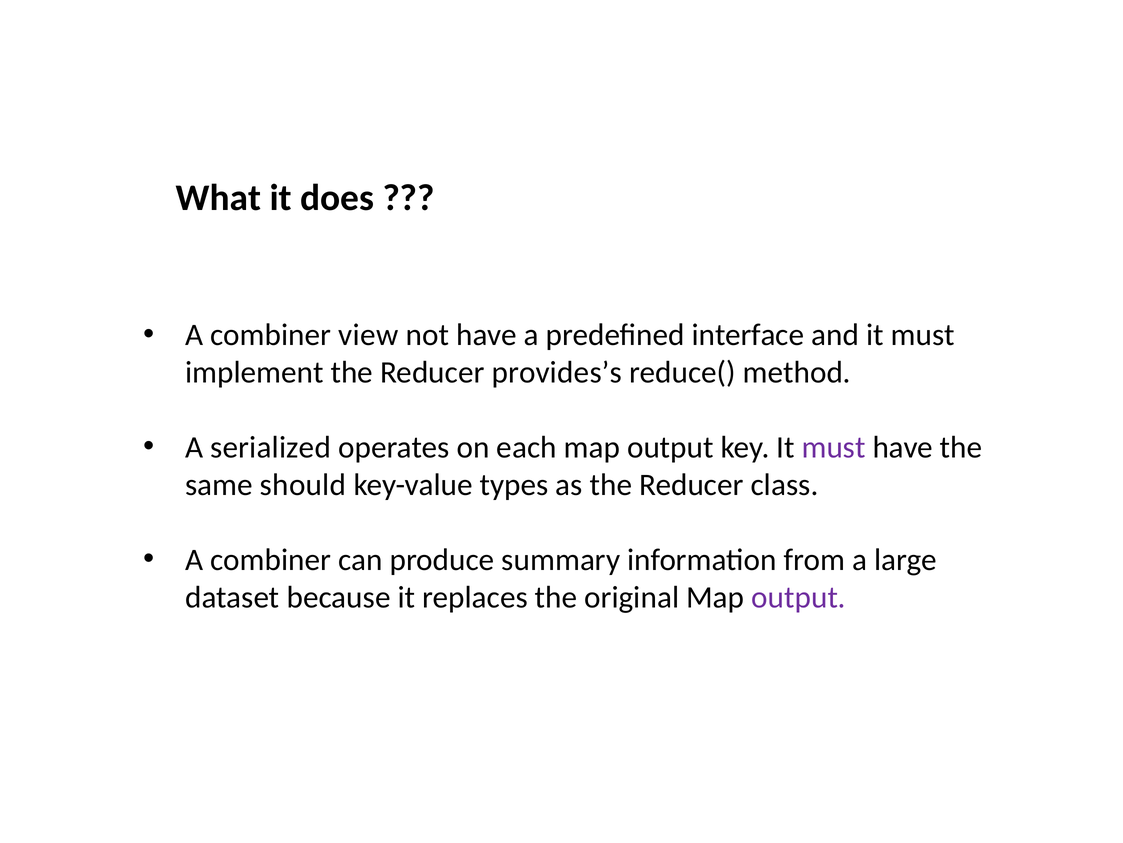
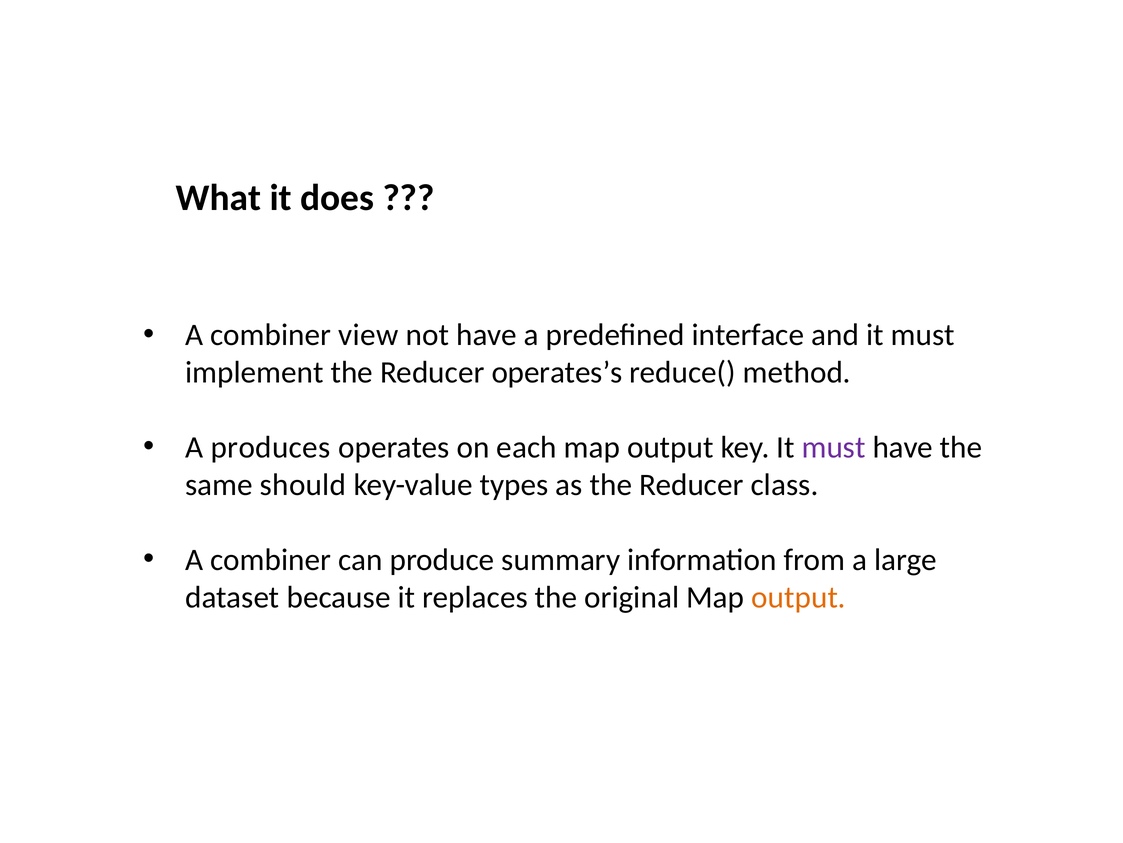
provides’s: provides’s -> operates’s
serialized: serialized -> produces
output at (799, 597) colour: purple -> orange
